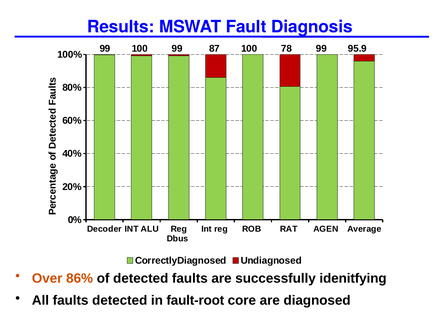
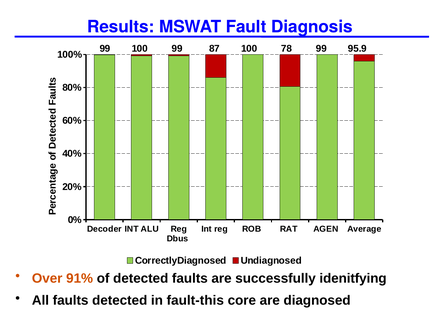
86%: 86% -> 91%
fault-root: fault-root -> fault-this
